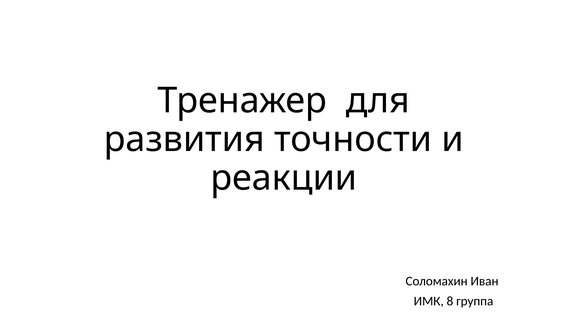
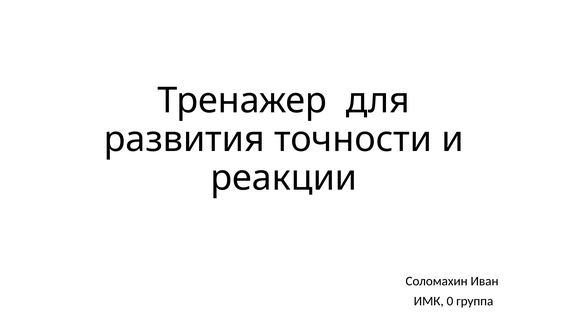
8: 8 -> 0
